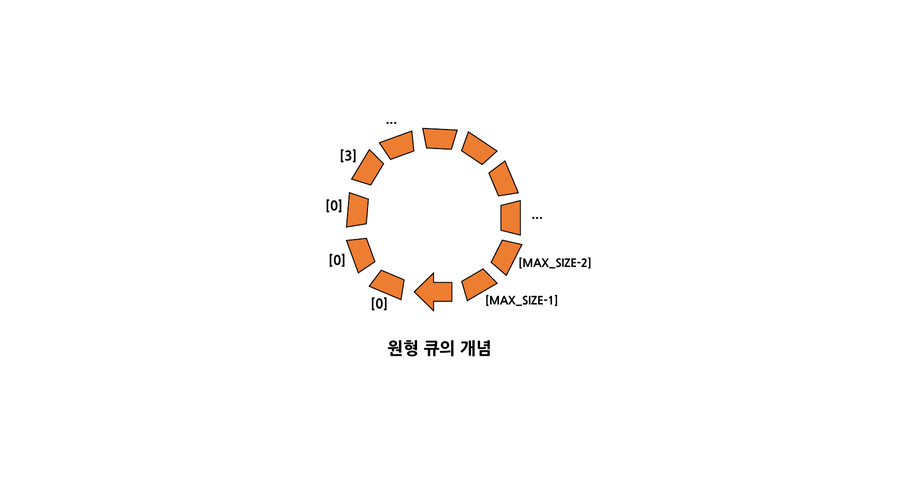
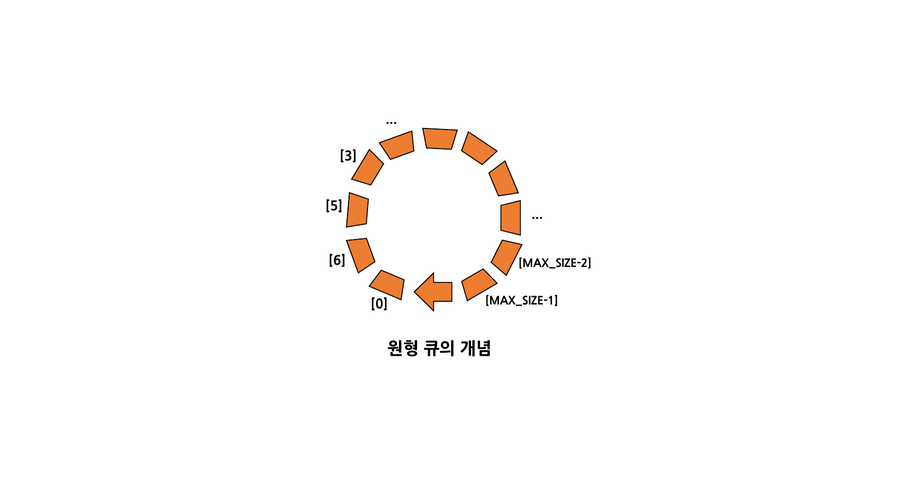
0 at (334, 207): 0 -> 5
0 at (337, 261): 0 -> 6
